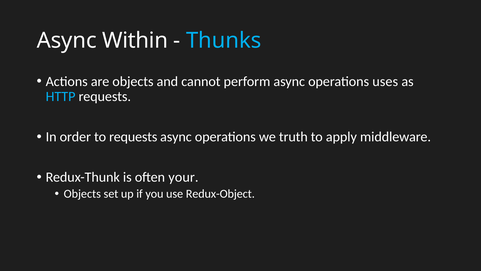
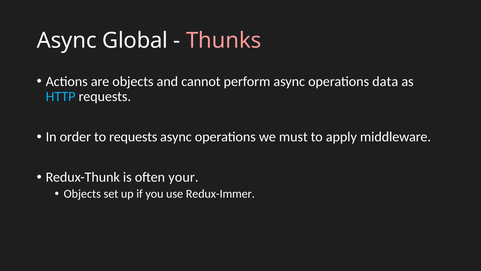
Within: Within -> Global
Thunks colour: light blue -> pink
uses: uses -> data
truth: truth -> must
Redux-Object: Redux-Object -> Redux-Immer
